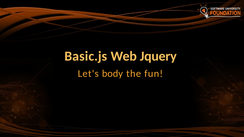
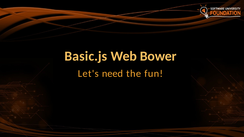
Jquery: Jquery -> Bower
body: body -> need
